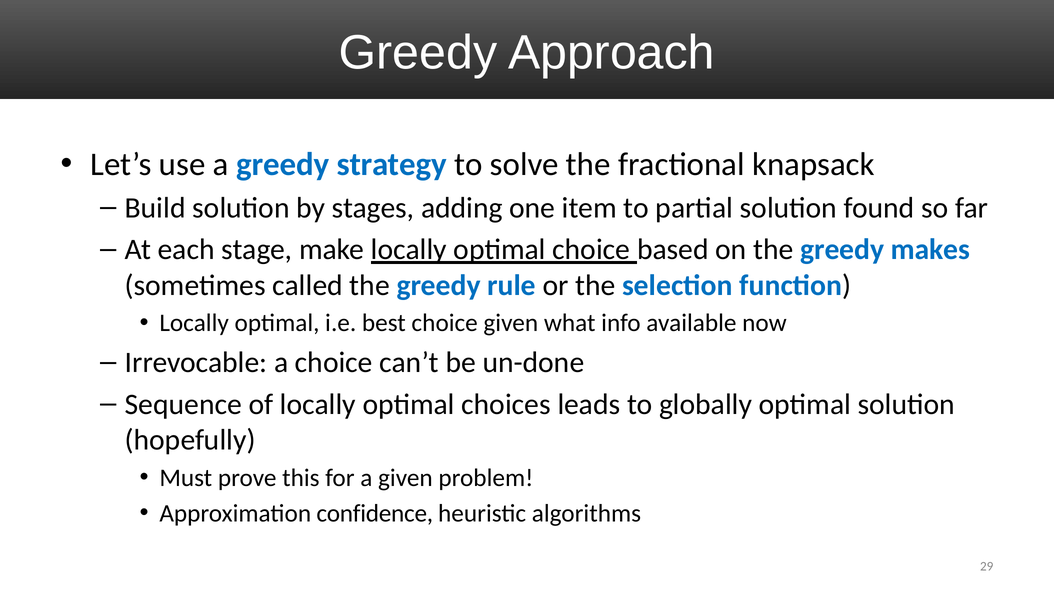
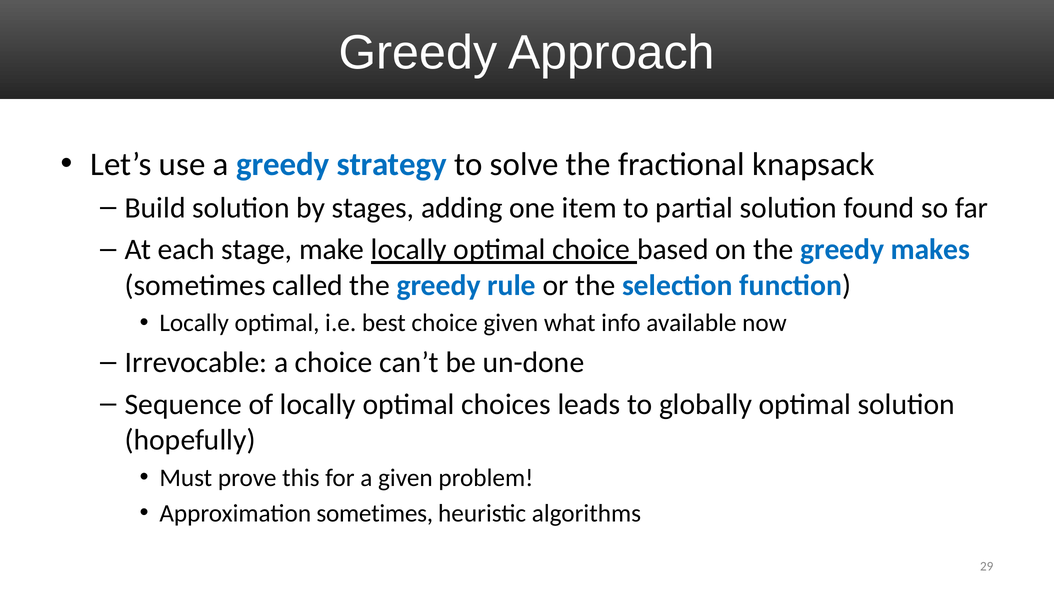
Approximation confidence: confidence -> sometimes
